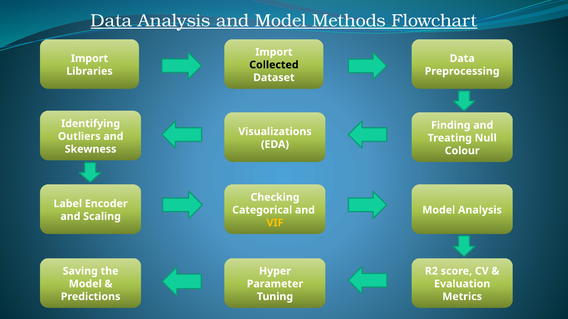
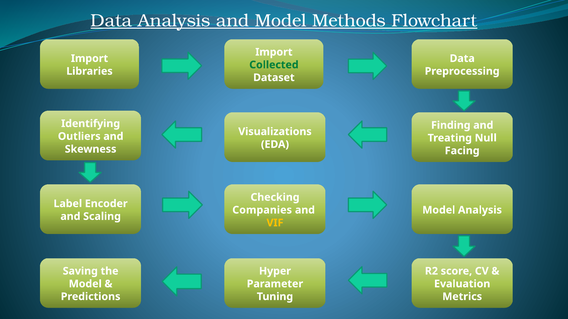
Collected colour: black -> green
Colour: Colour -> Facing
Categorical: Categorical -> Companies
